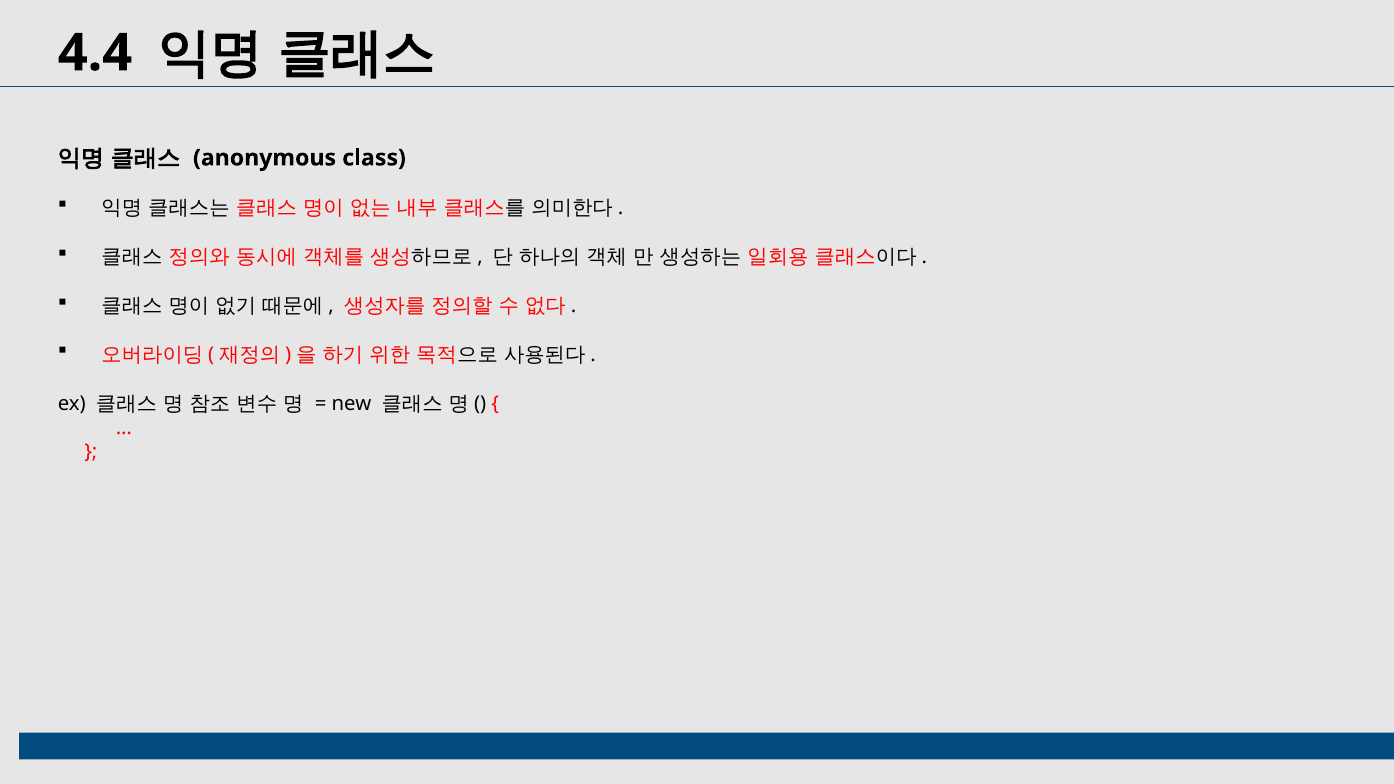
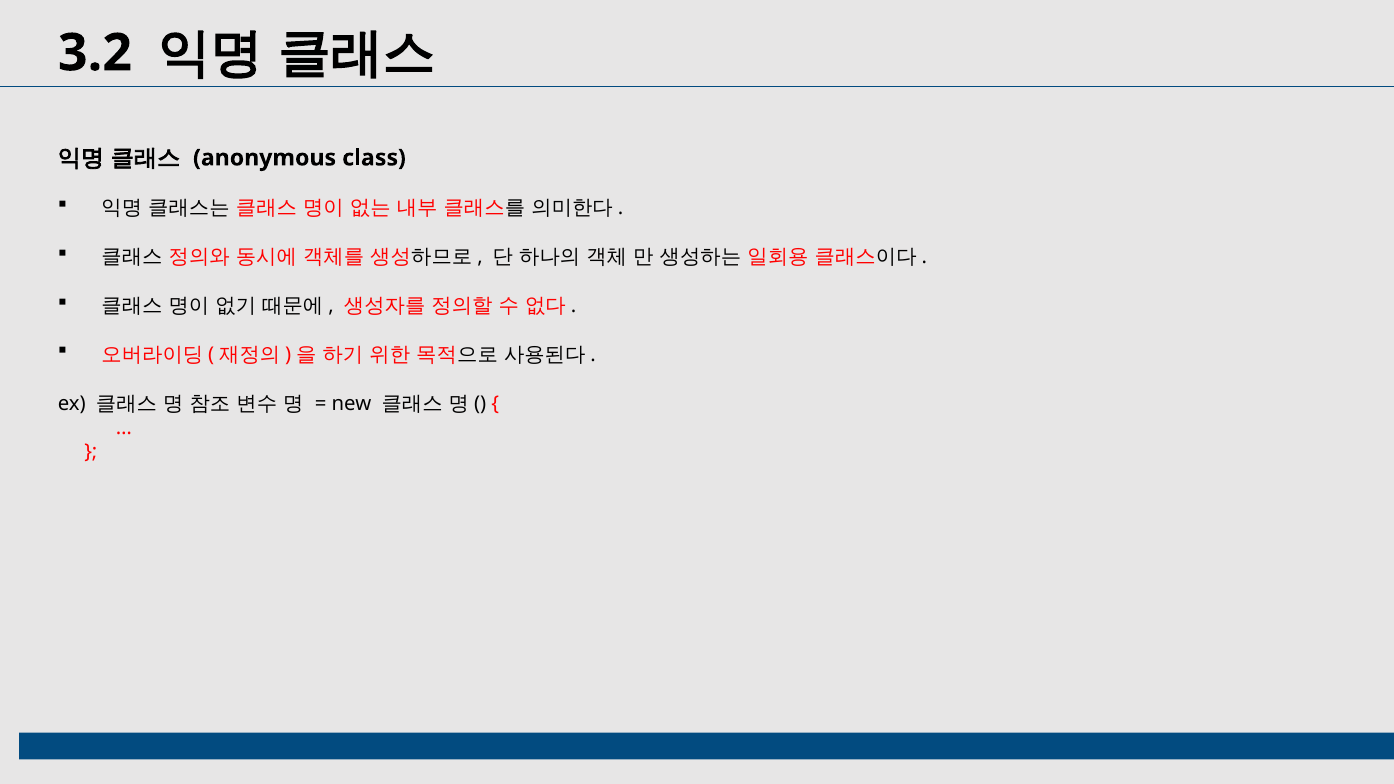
4.4: 4.4 -> 3.2
